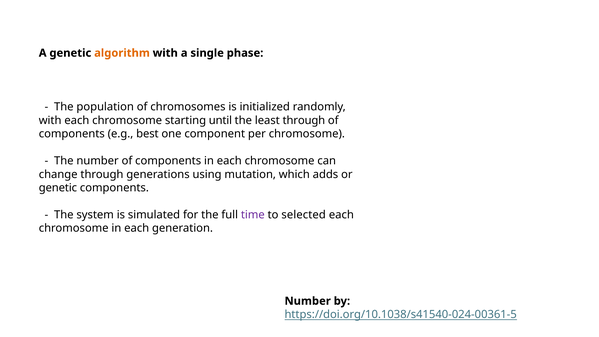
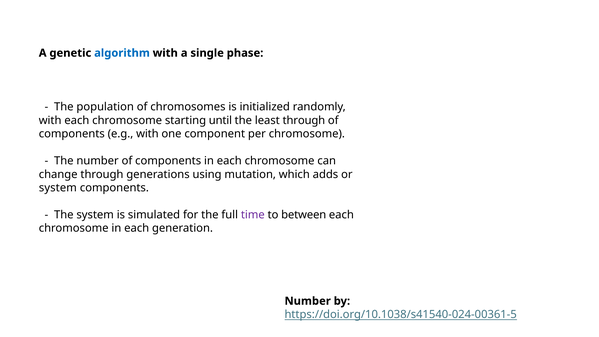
algorithm colour: orange -> blue
e.g best: best -> with
genetic at (58, 188): genetic -> system
selected: selected -> between
